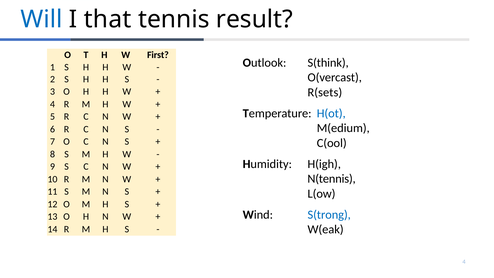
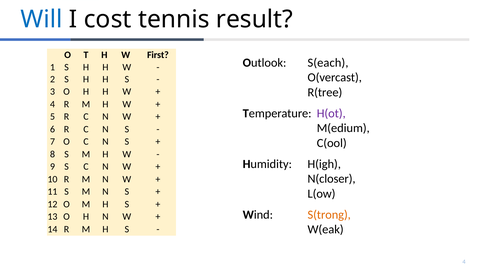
that: that -> cost
S(think: S(think -> S(each
R(sets: R(sets -> R(tree
H(ot colour: blue -> purple
N(tennis: N(tennis -> N(closer
S(trong colour: blue -> orange
